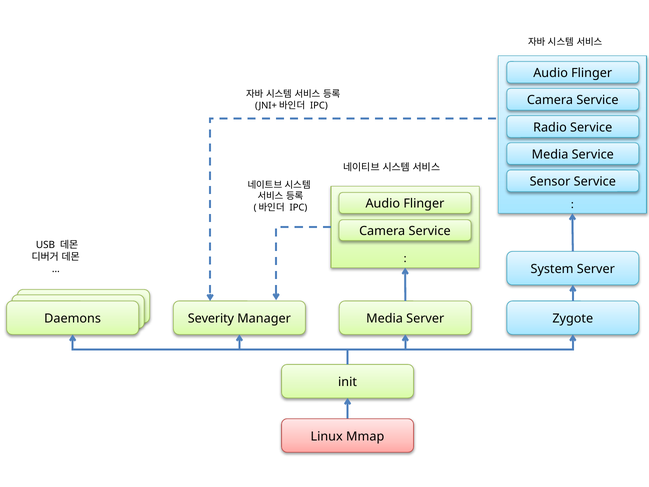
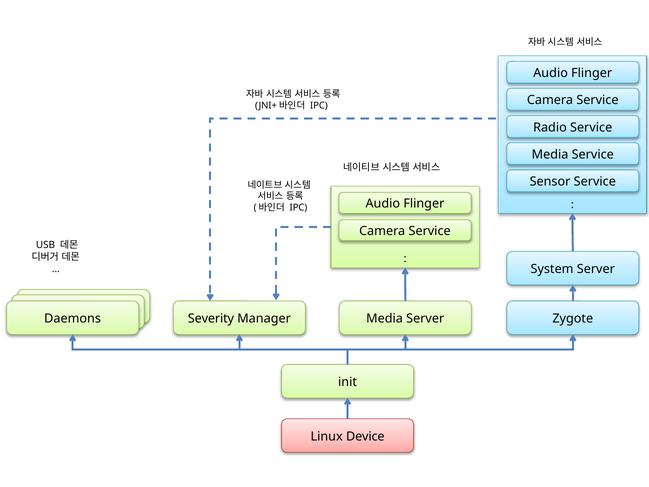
Mmap: Mmap -> Device
